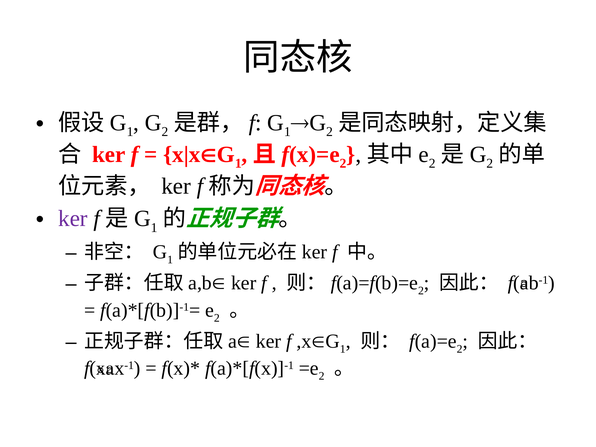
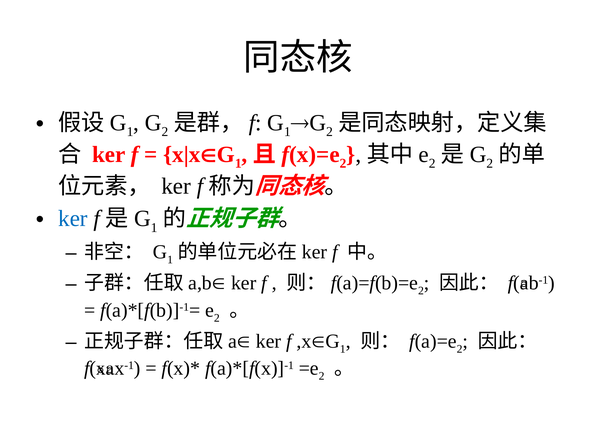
ker at (73, 219) colour: purple -> blue
